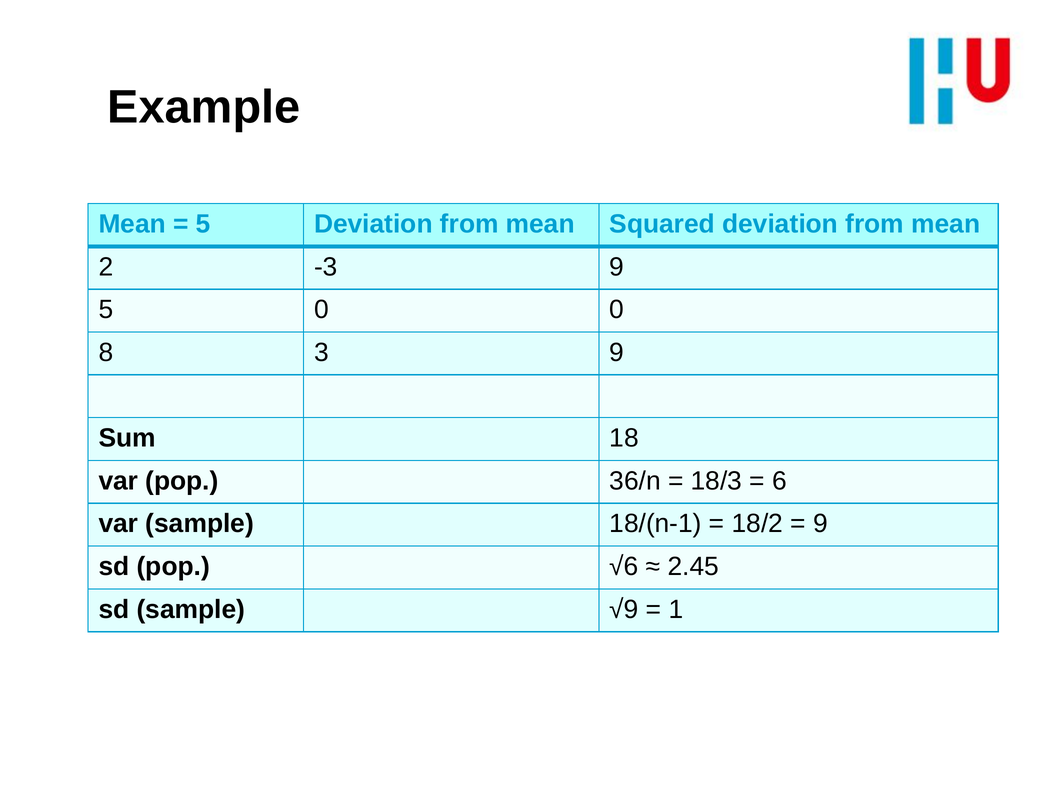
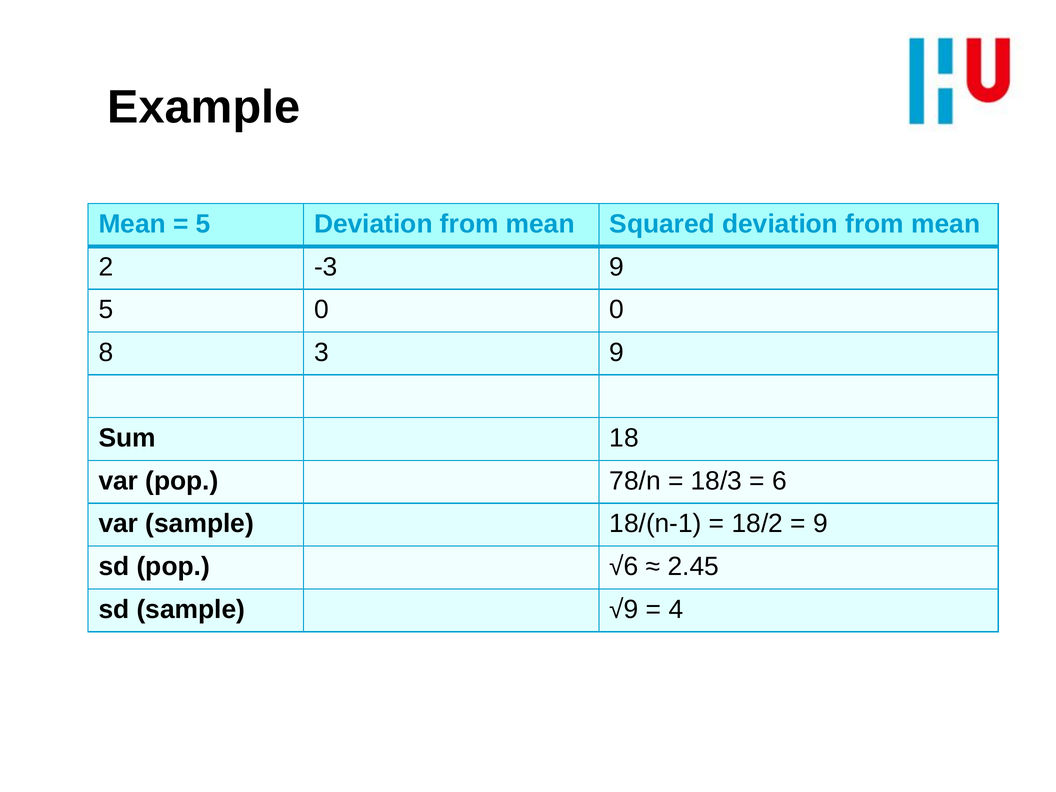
36/n: 36/n -> 78/n
1: 1 -> 4
